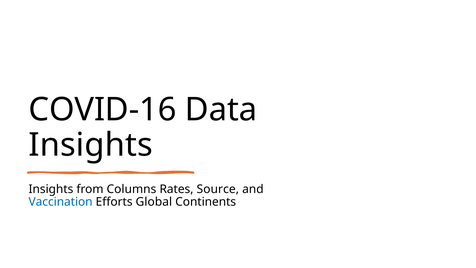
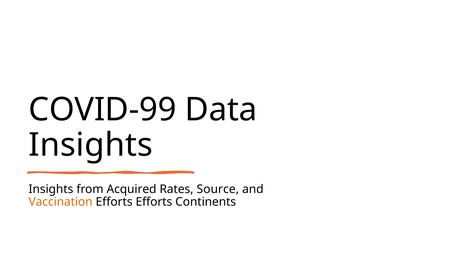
COVID-16: COVID-16 -> COVID-99
Columns: Columns -> Acquired
Vaccination colour: blue -> orange
Efforts Global: Global -> Efforts
